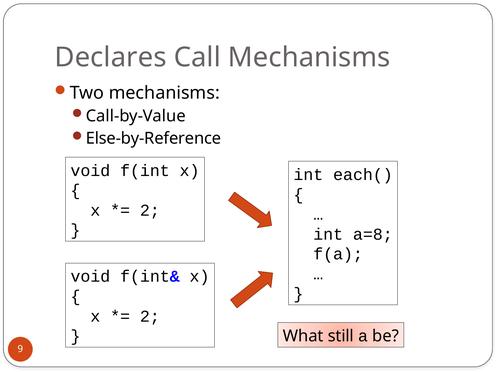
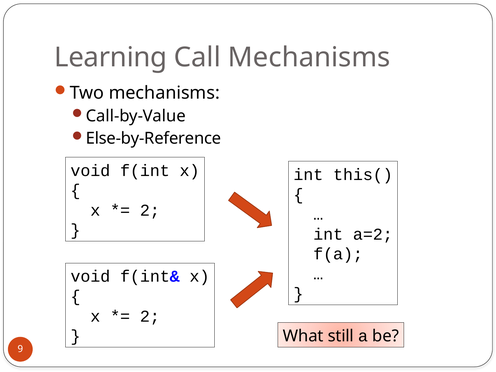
Declares: Declares -> Learning
each(: each( -> this(
a=8: a=8 -> a=2
